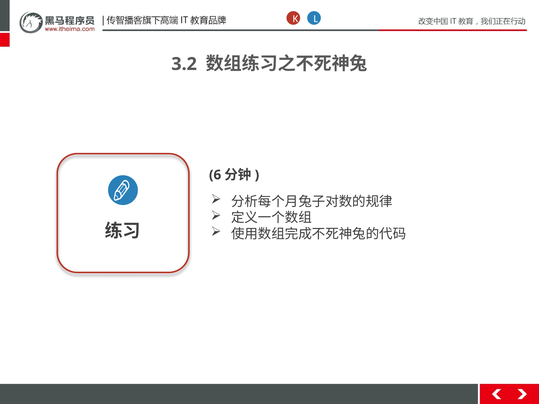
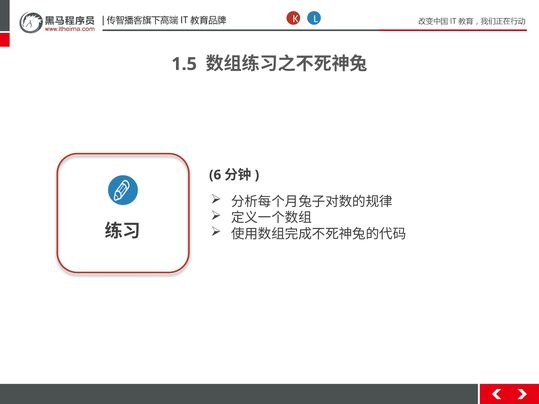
3.2: 3.2 -> 1.5
